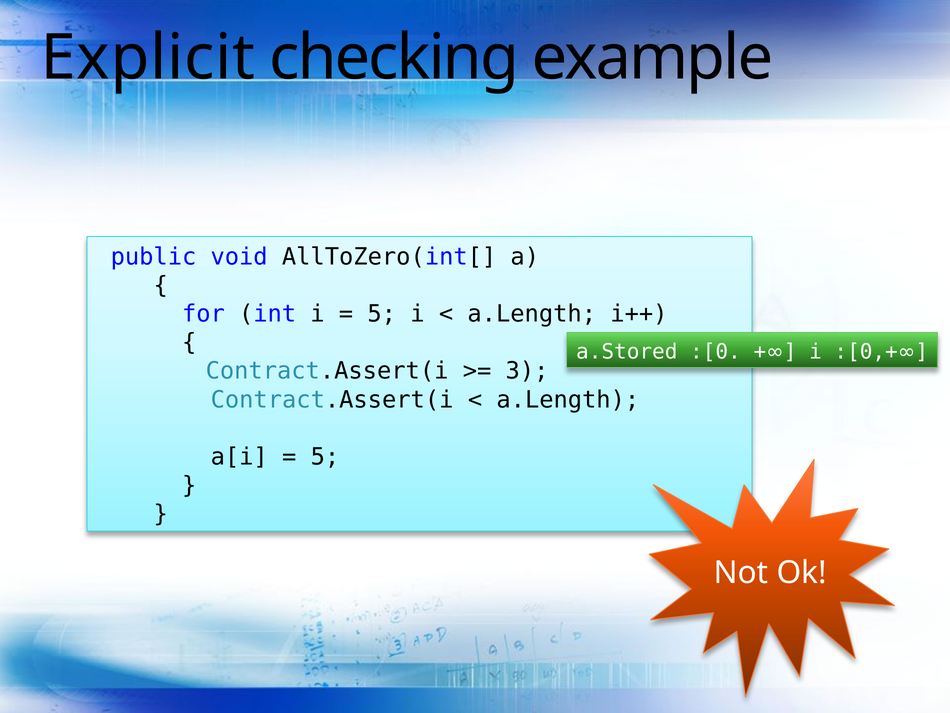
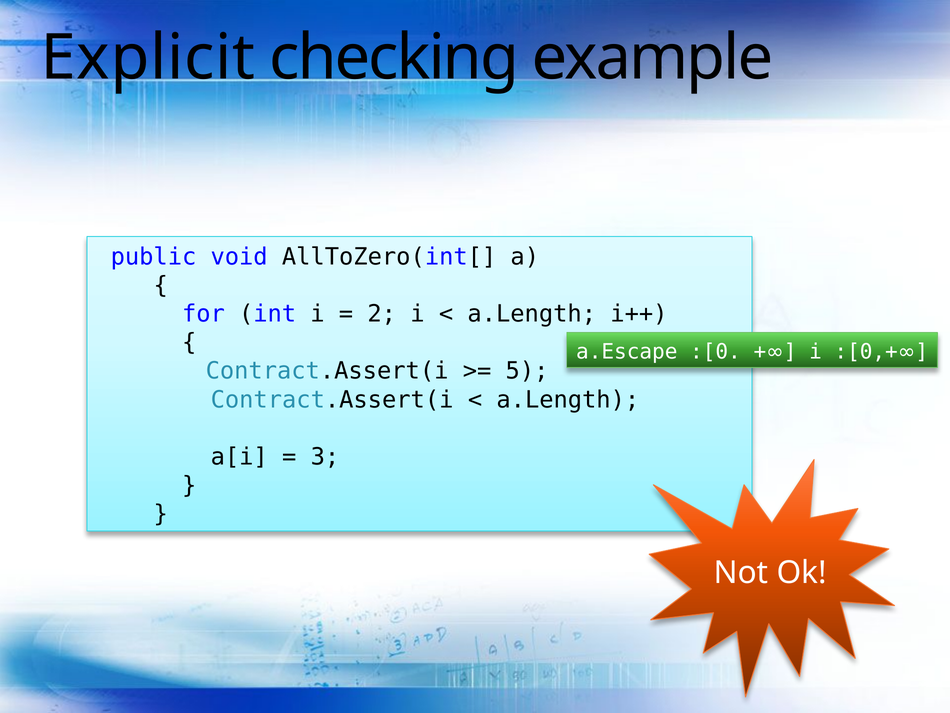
5 at (382, 314): 5 -> 2
a.Stored: a.Stored -> a.Escape
3: 3 -> 5
5 at (325, 456): 5 -> 3
